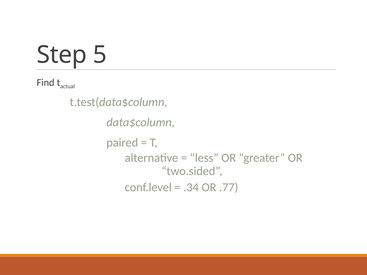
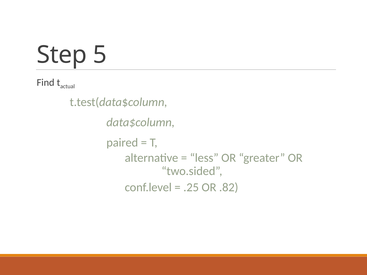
.34: .34 -> .25
.77: .77 -> .82
